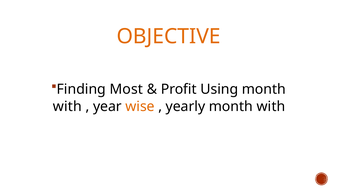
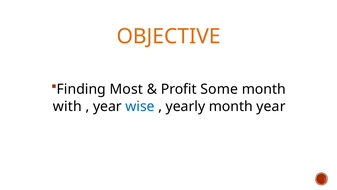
Using: Using -> Some
wise colour: orange -> blue
yearly month with: with -> year
